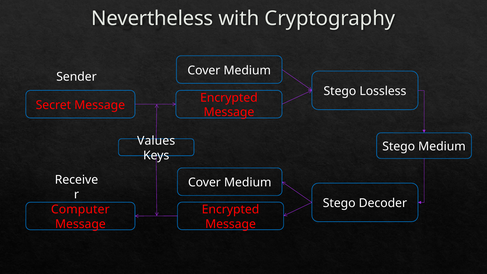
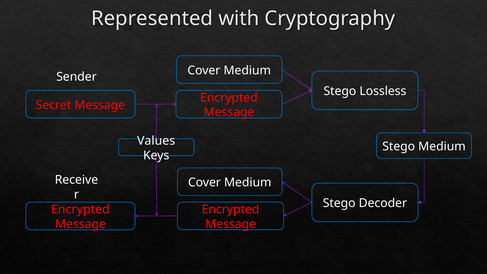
Nevertheless: Nevertheless -> Represented
Computer at (80, 209): Computer -> Encrypted
